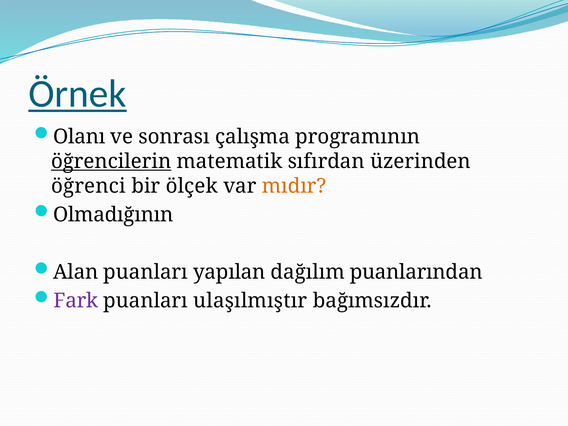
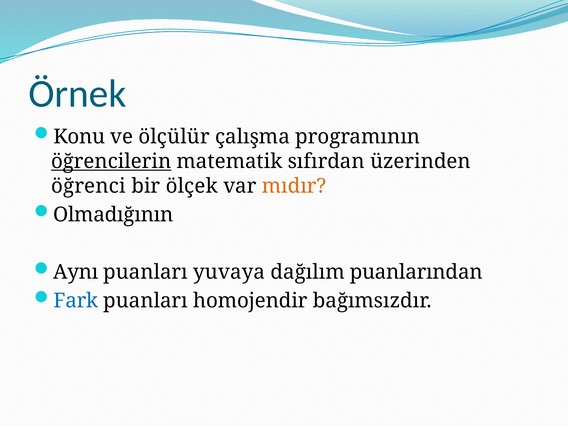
Örnek underline: present -> none
Olanı: Olanı -> Konu
sonrası: sonrası -> ölçülür
Alan: Alan -> Aynı
yapılan: yapılan -> yuvaya
Fark colour: purple -> blue
ulaşılmıştır: ulaşılmıştır -> homojendir
